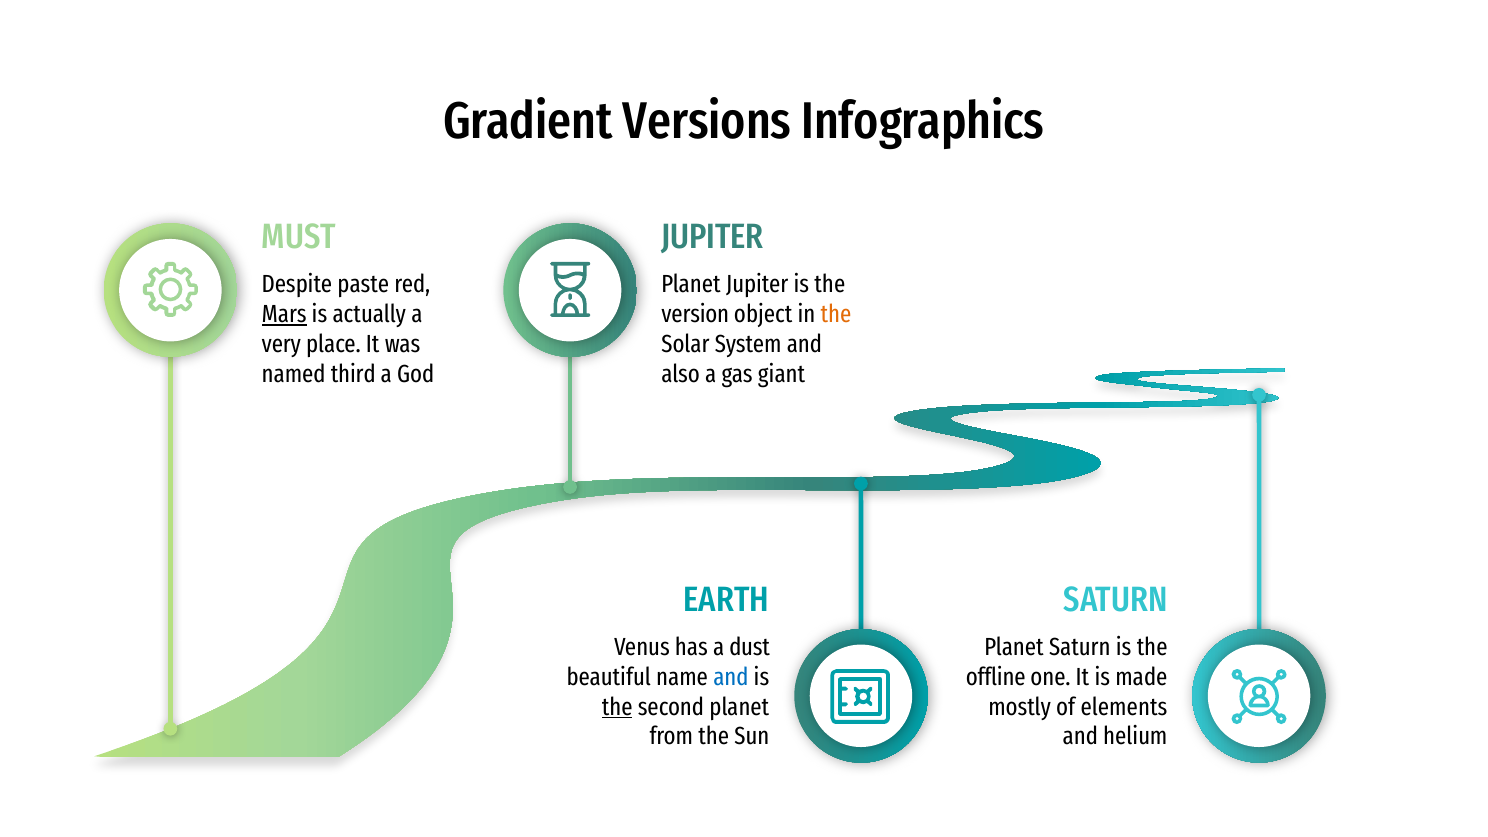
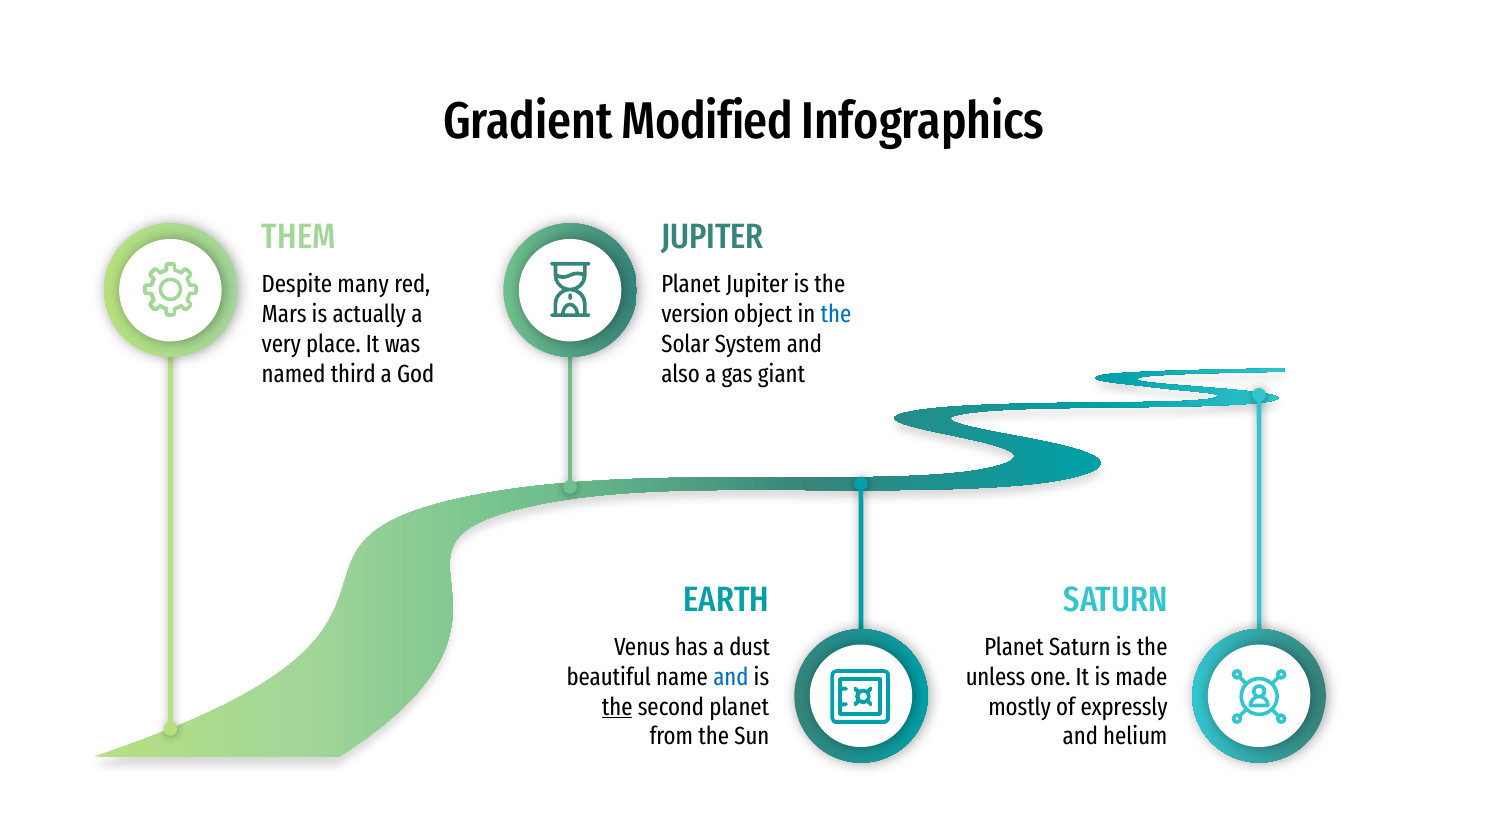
Versions: Versions -> Modified
MUST: MUST -> THEM
paste: paste -> many
Mars underline: present -> none
the at (836, 315) colour: orange -> blue
offline: offline -> unless
elements: elements -> expressly
